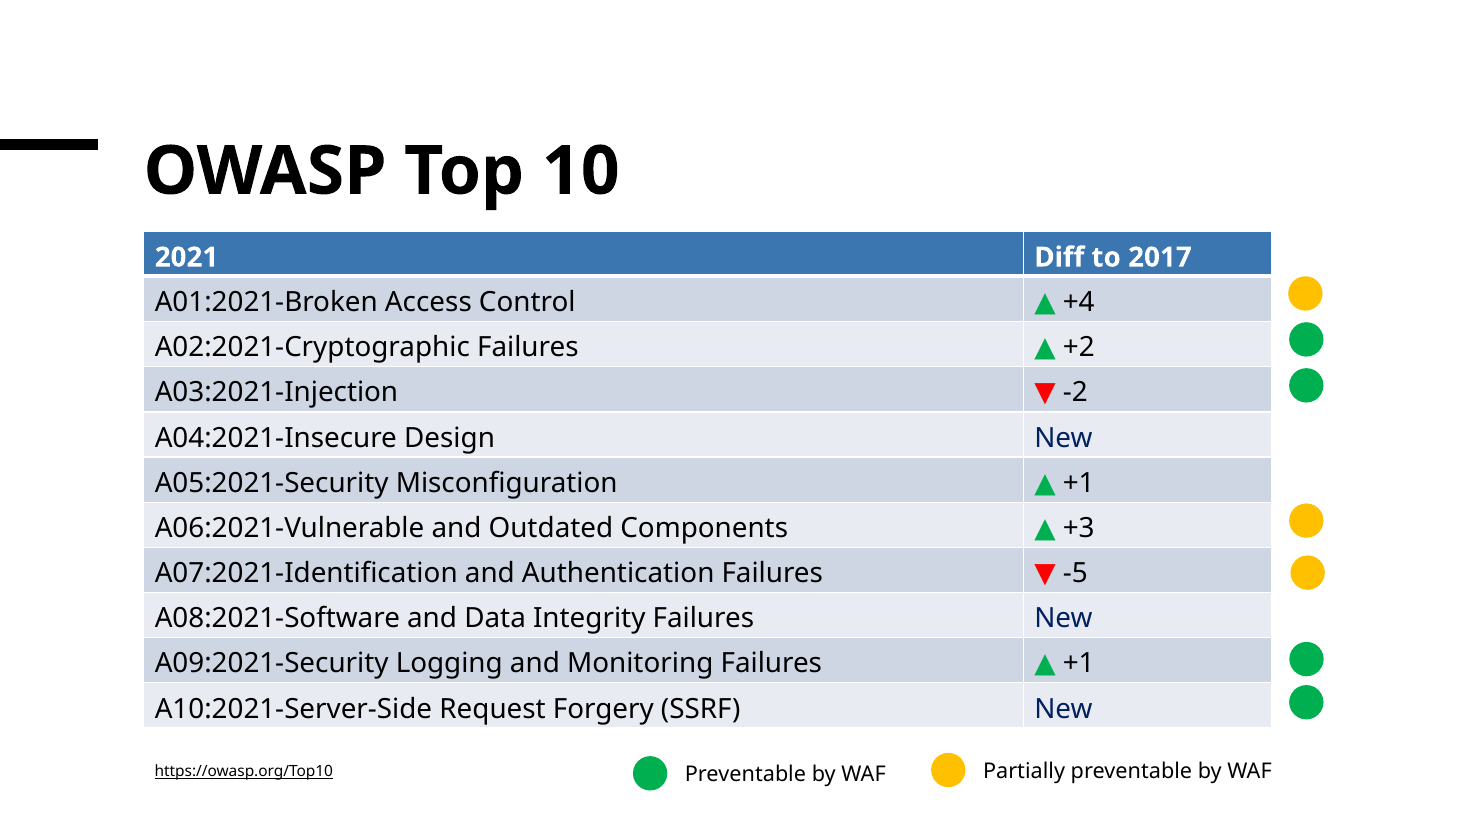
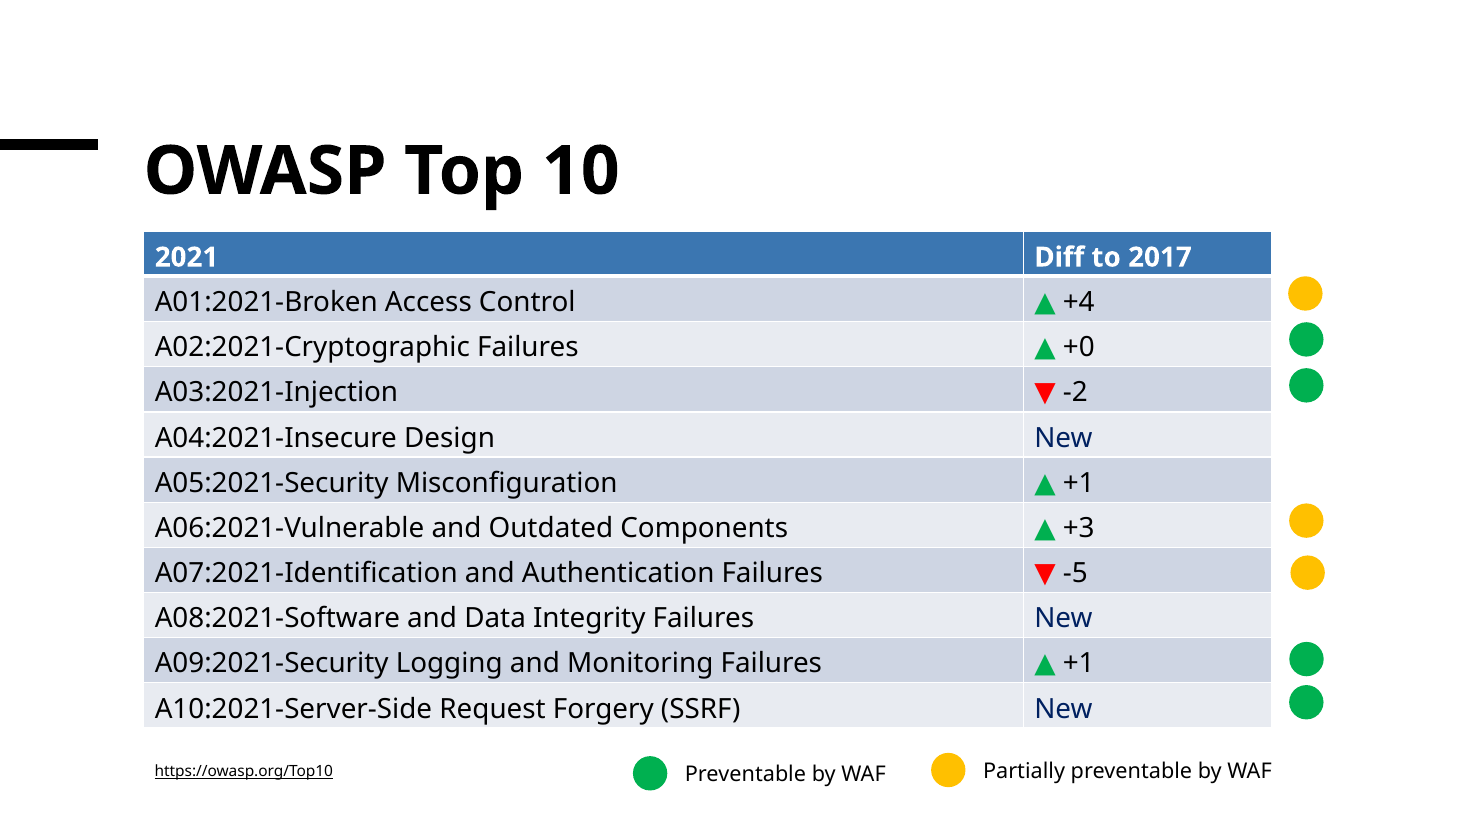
+2: +2 -> +0
